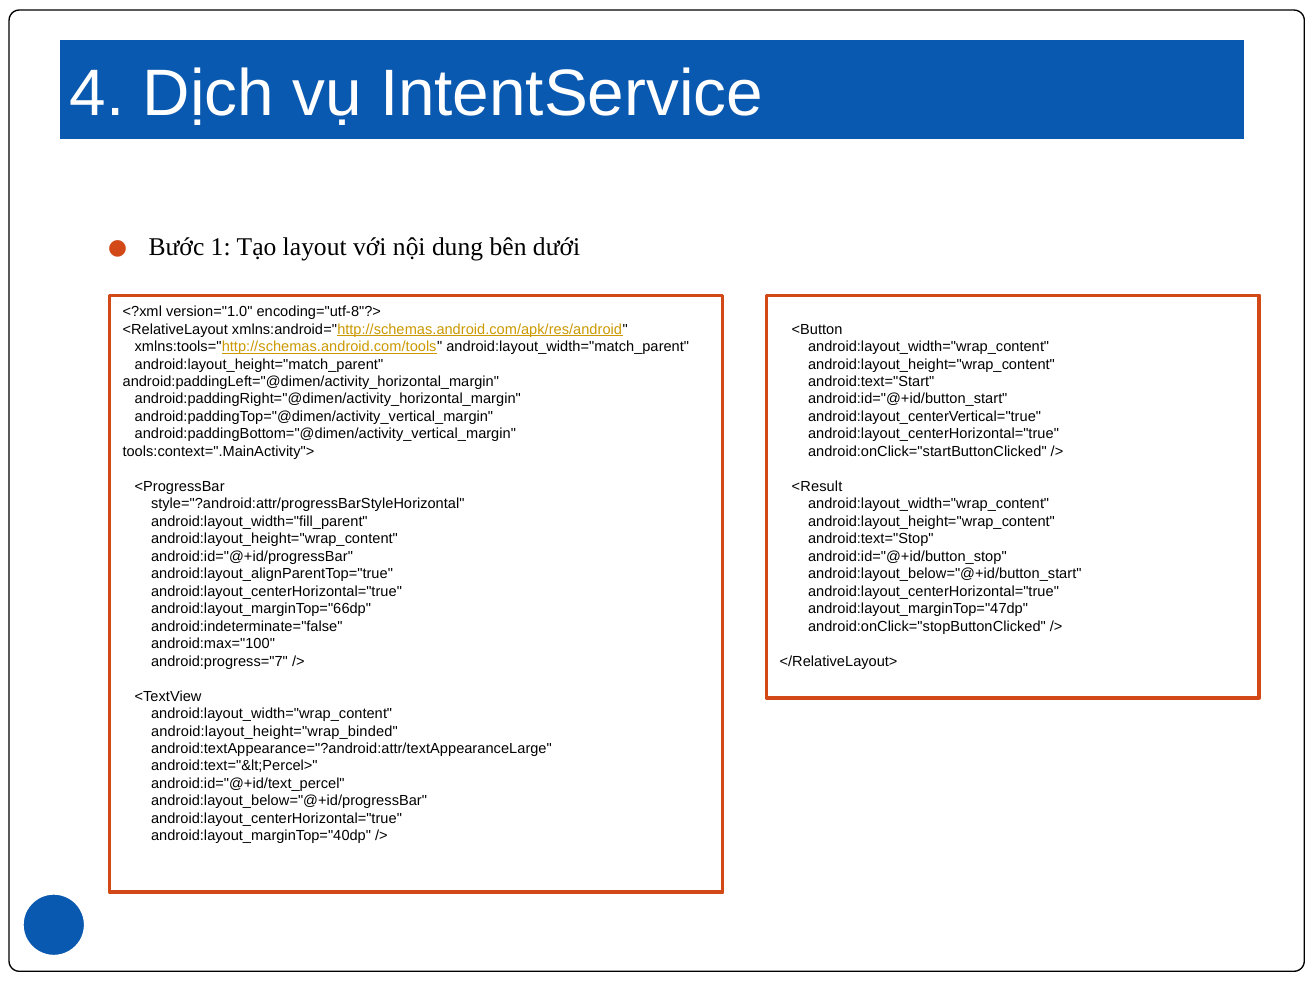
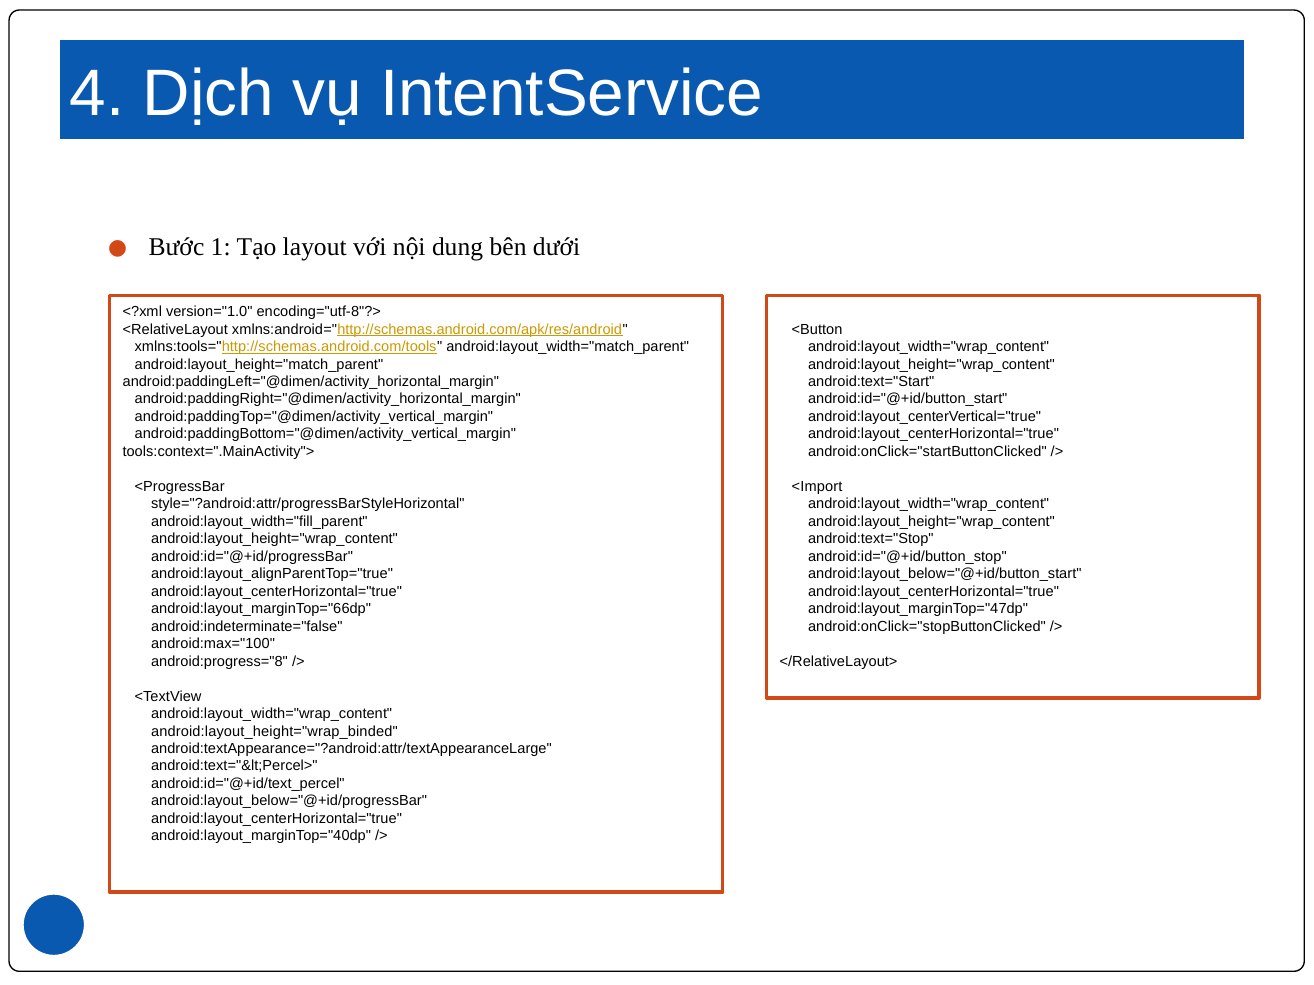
<Result: <Result -> <Import
android:progress="7: android:progress="7 -> android:progress="8
